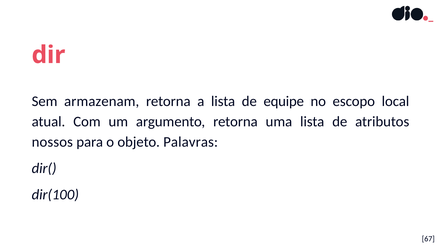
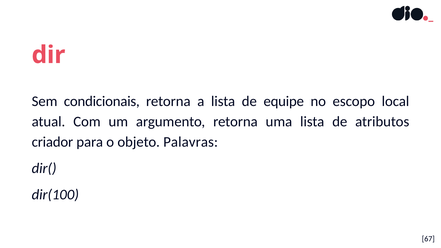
armazenam: armazenam -> condicionais
nossos: nossos -> criador
